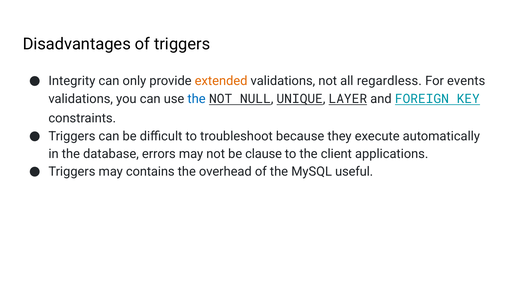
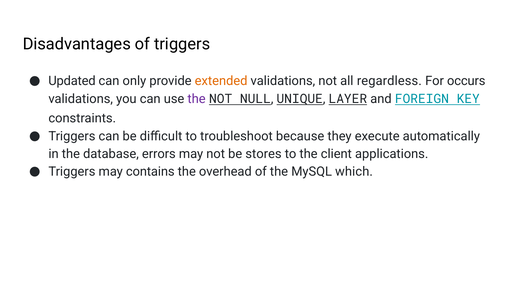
Integrity: Integrity -> Updated
events: events -> occurs
the at (197, 99) colour: blue -> purple
clause: clause -> stores
useful: useful -> which
